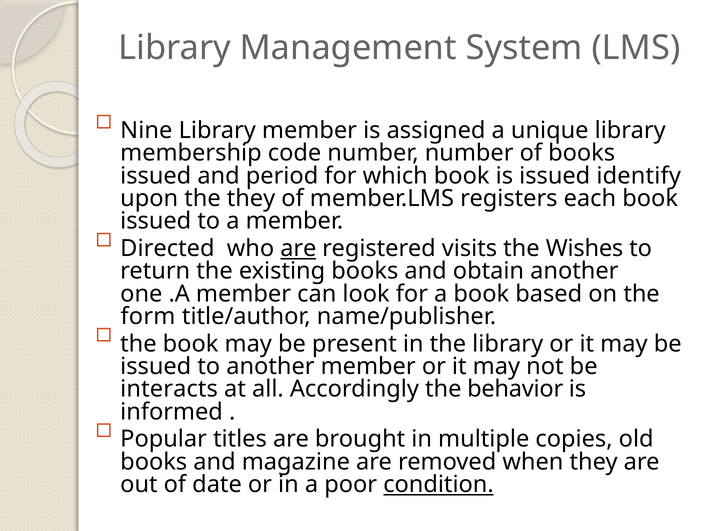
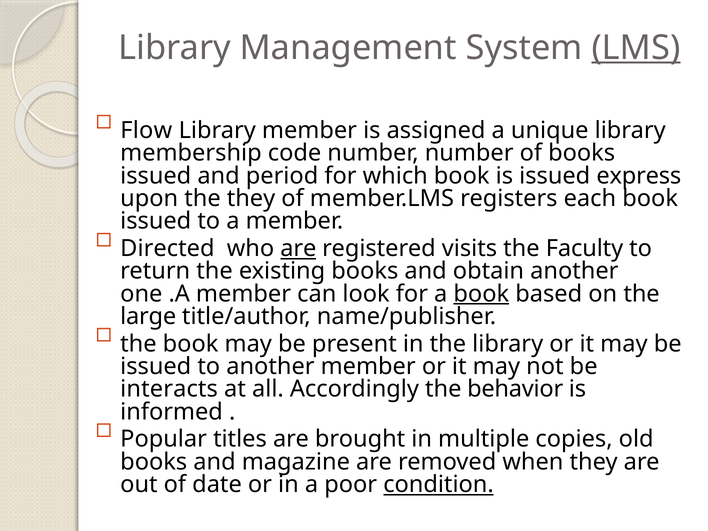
LMS underline: none -> present
Nine: Nine -> Flow
identify: identify -> express
Wishes: Wishes -> Faculty
book at (481, 294) underline: none -> present
form: form -> large
